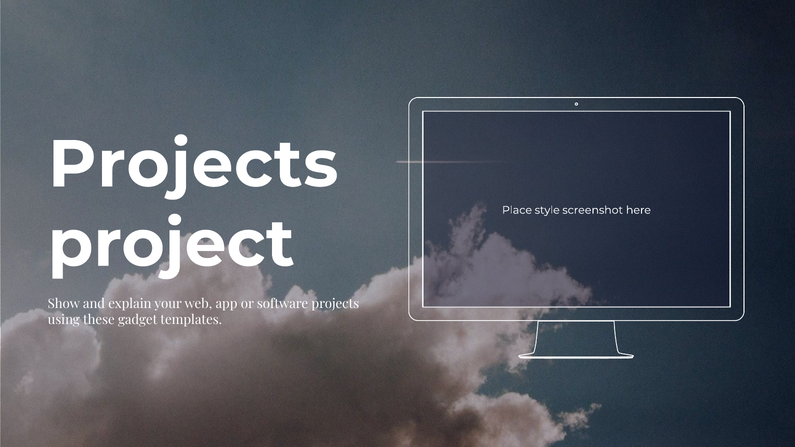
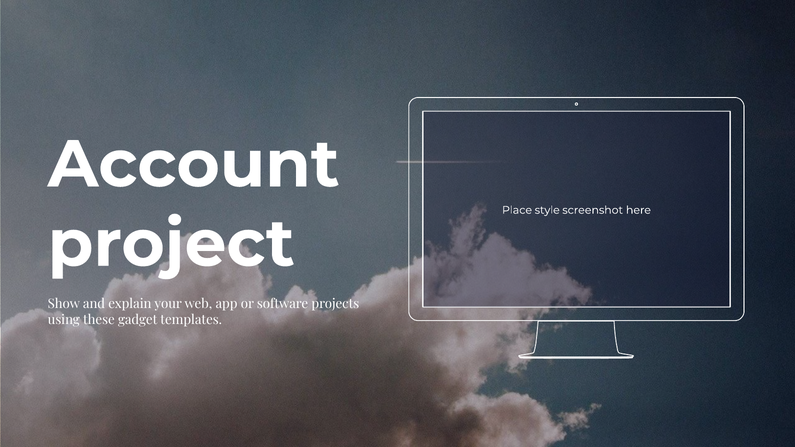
Projects at (193, 165): Projects -> Account
